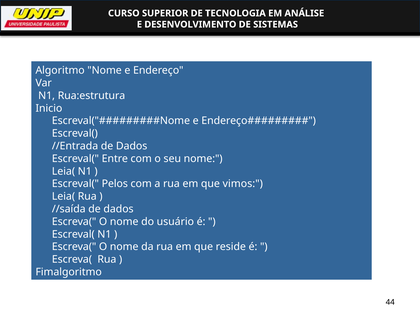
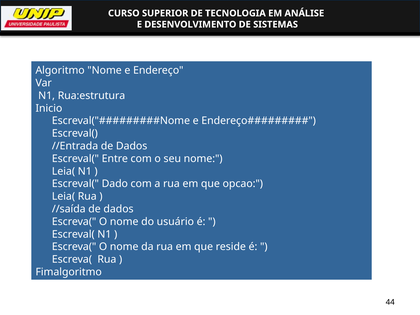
Pelos: Pelos -> Dado
vimos: vimos -> opcao
